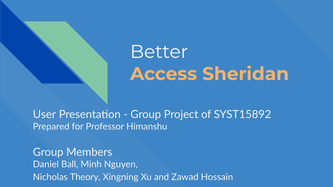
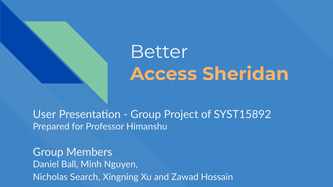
Theory: Theory -> Search
